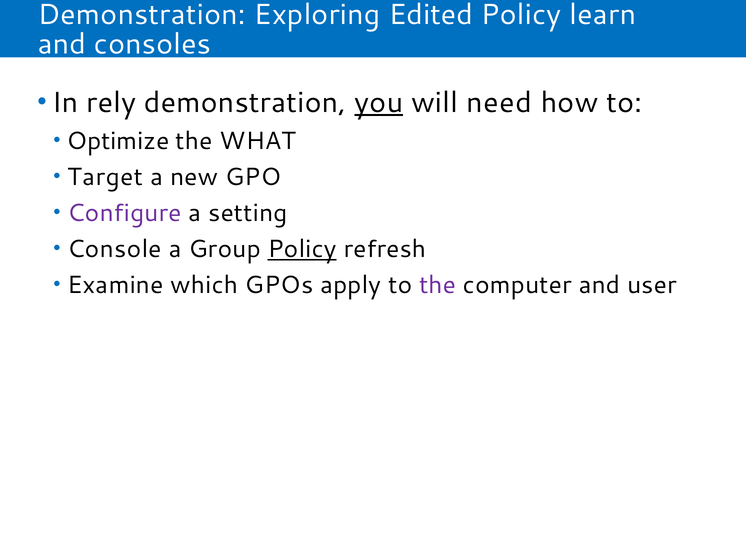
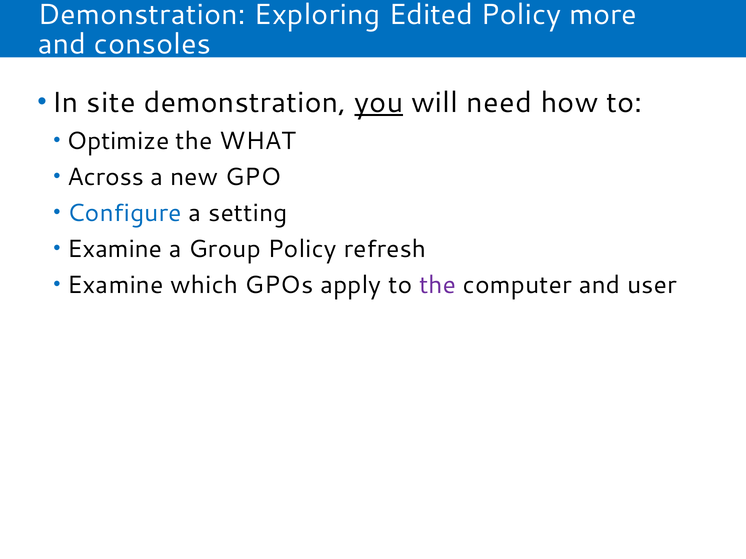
learn: learn -> more
rely: rely -> site
Target: Target -> Across
Configure colour: purple -> blue
Console at (115, 249): Console -> Examine
Policy at (302, 249) underline: present -> none
